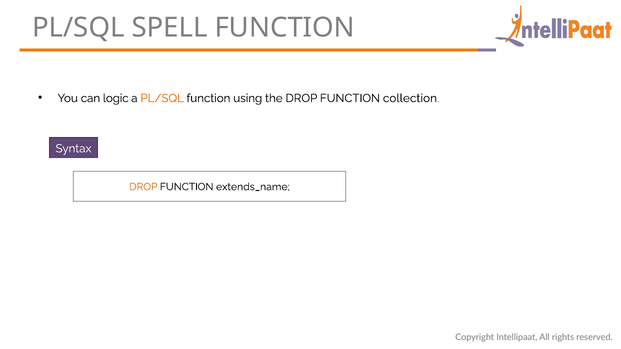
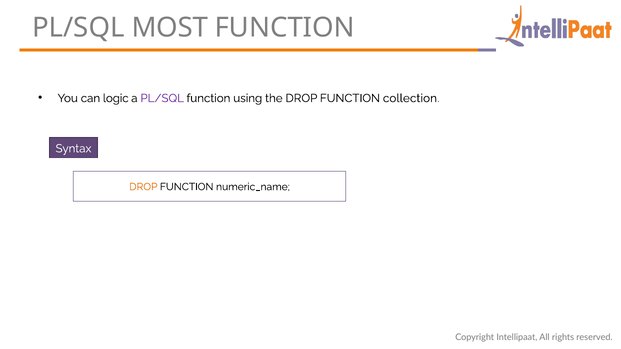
SPELL: SPELL -> MOST
PL/SQL at (162, 98) colour: orange -> purple
extends_name: extends_name -> numeric_name
